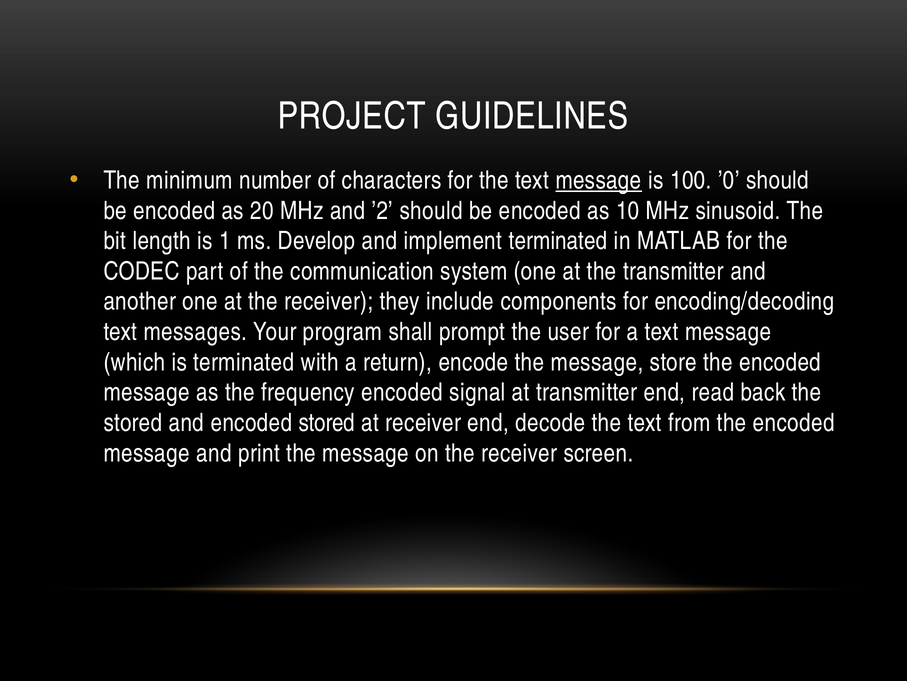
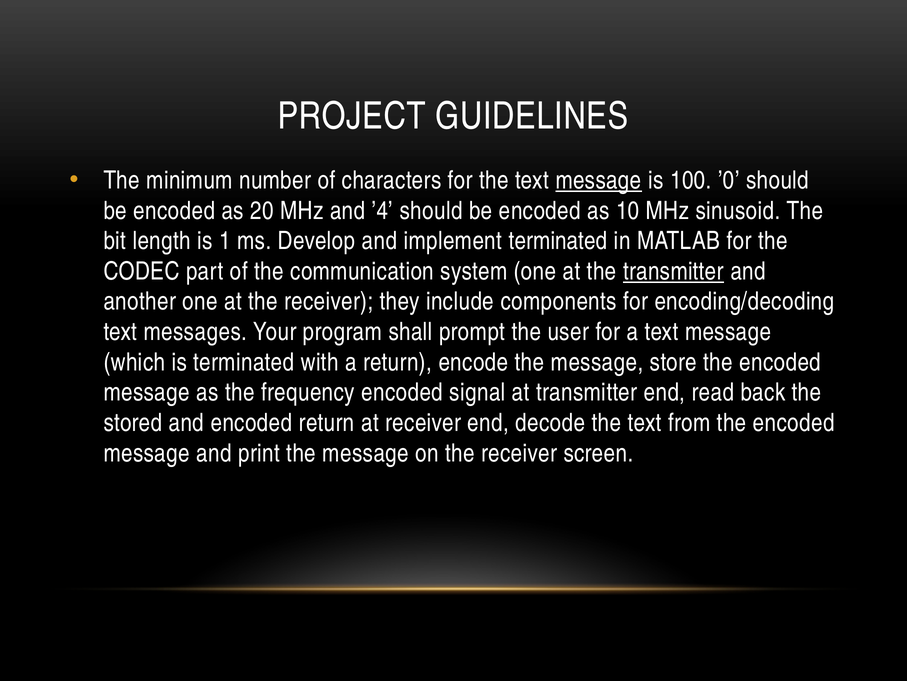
’2: ’2 -> ’4
transmitter at (673, 271) underline: none -> present
encoded stored: stored -> return
